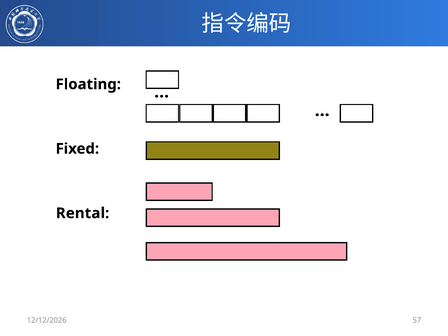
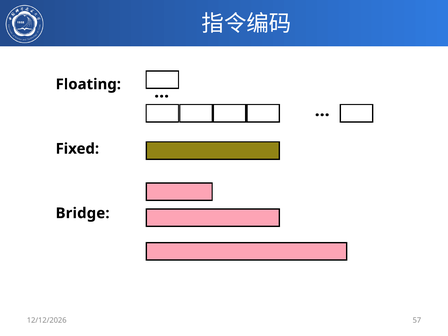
Rental: Rental -> Bridge
